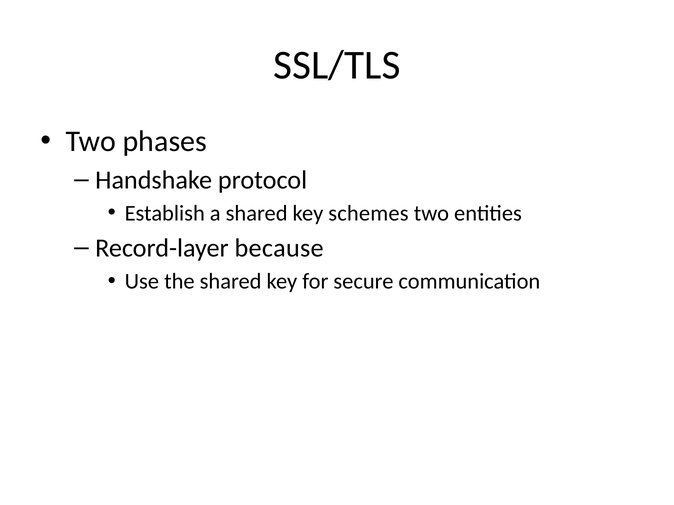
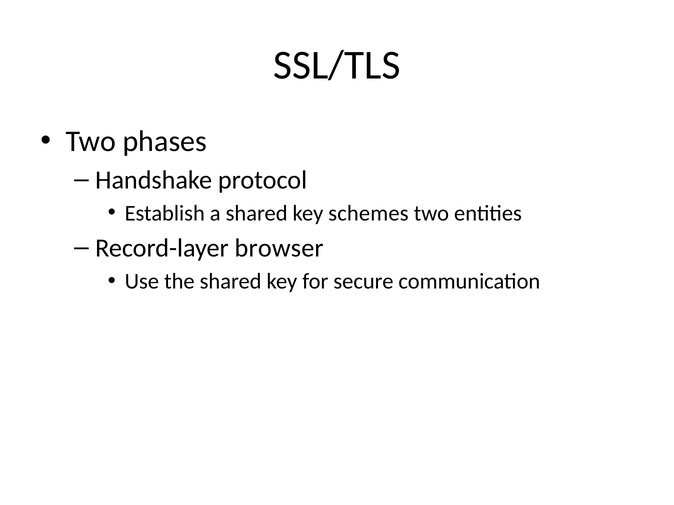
because: because -> browser
